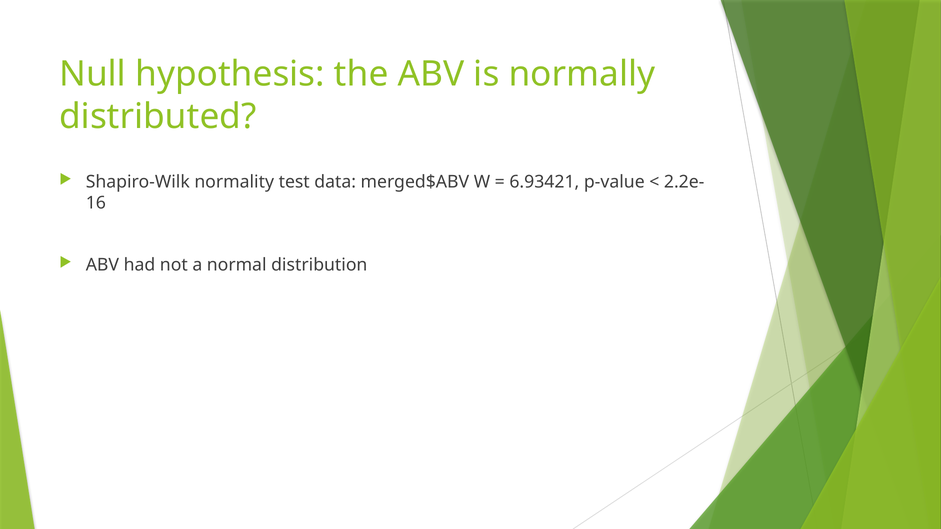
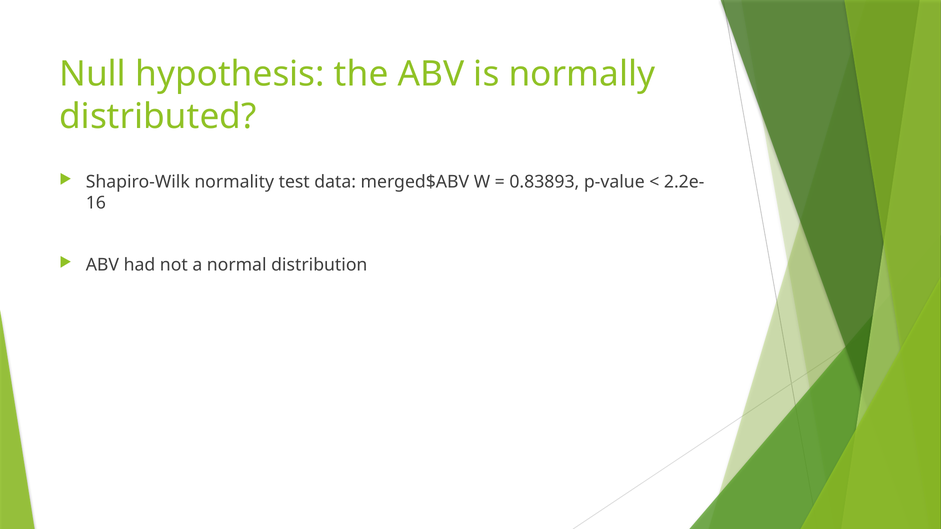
6.93421: 6.93421 -> 0.83893
